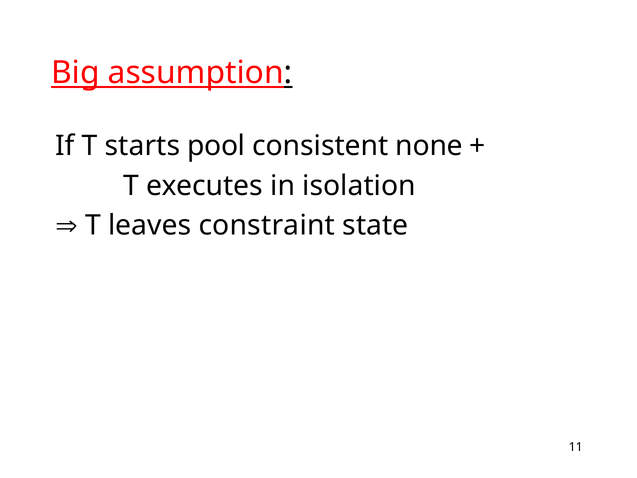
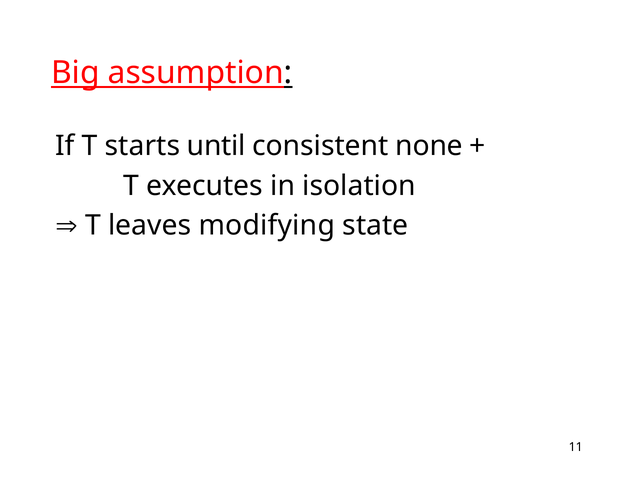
pool: pool -> until
constraint: constraint -> modifying
